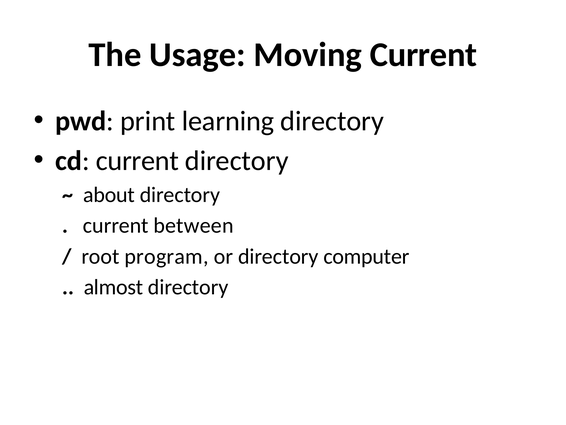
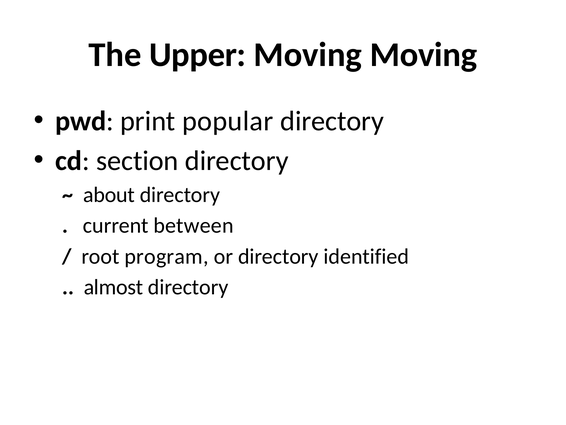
Usage: Usage -> Upper
Moving Current: Current -> Moving
learning: learning -> popular
cd current: current -> section
computer: computer -> identified
